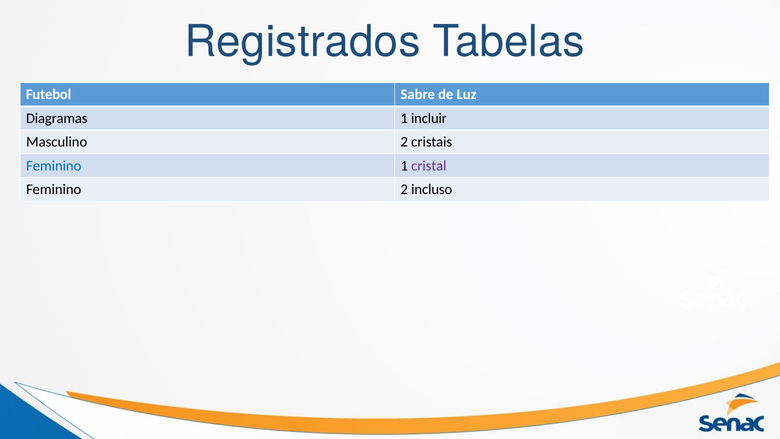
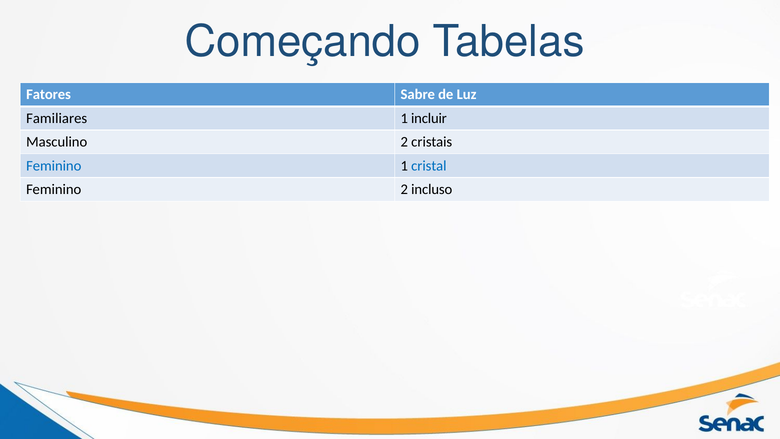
Registrados: Registrados -> Começando
Futebol: Futebol -> Fatores
Diagramas: Diagramas -> Familiares
cristal colour: purple -> blue
